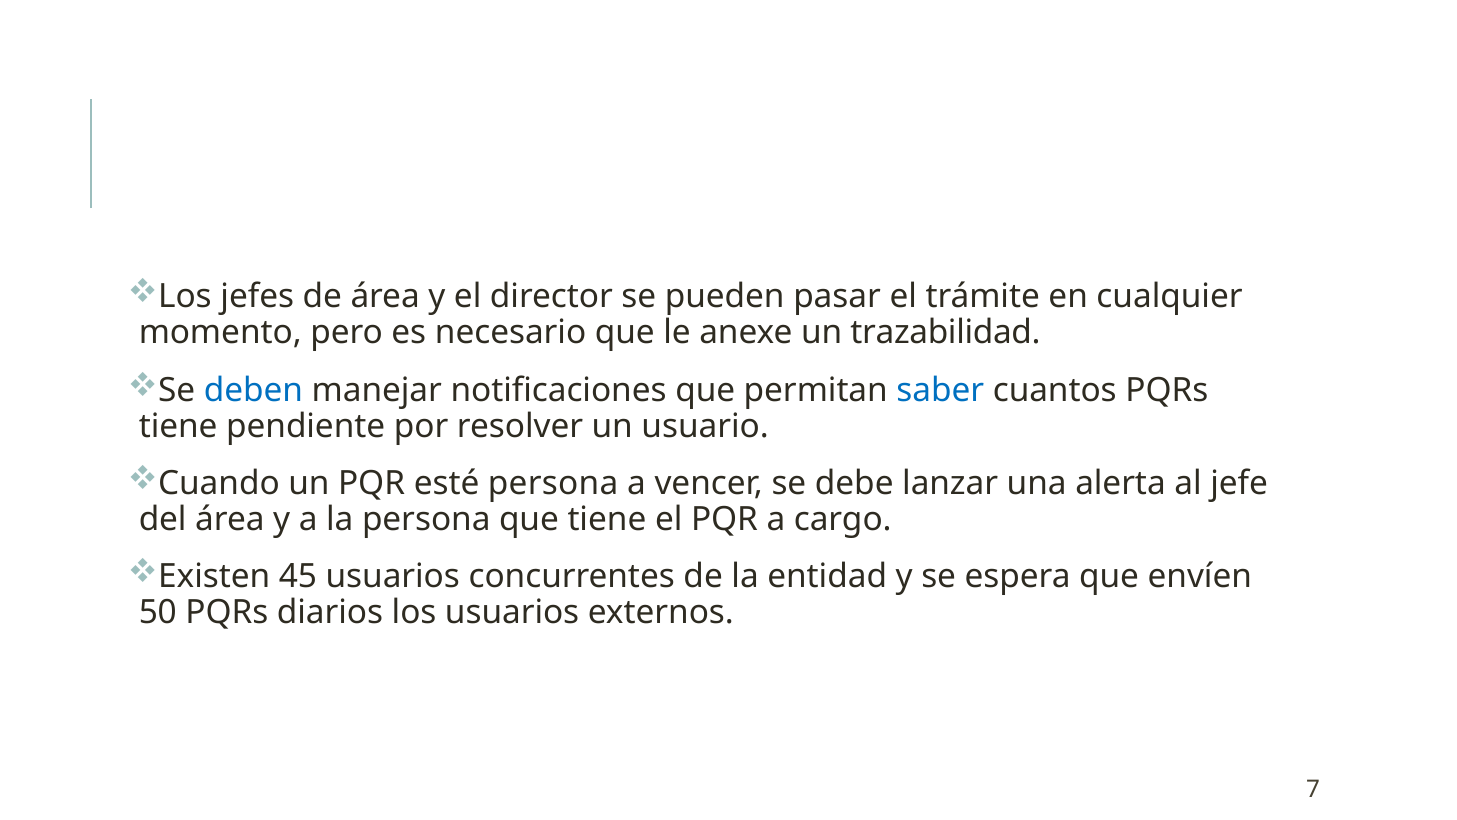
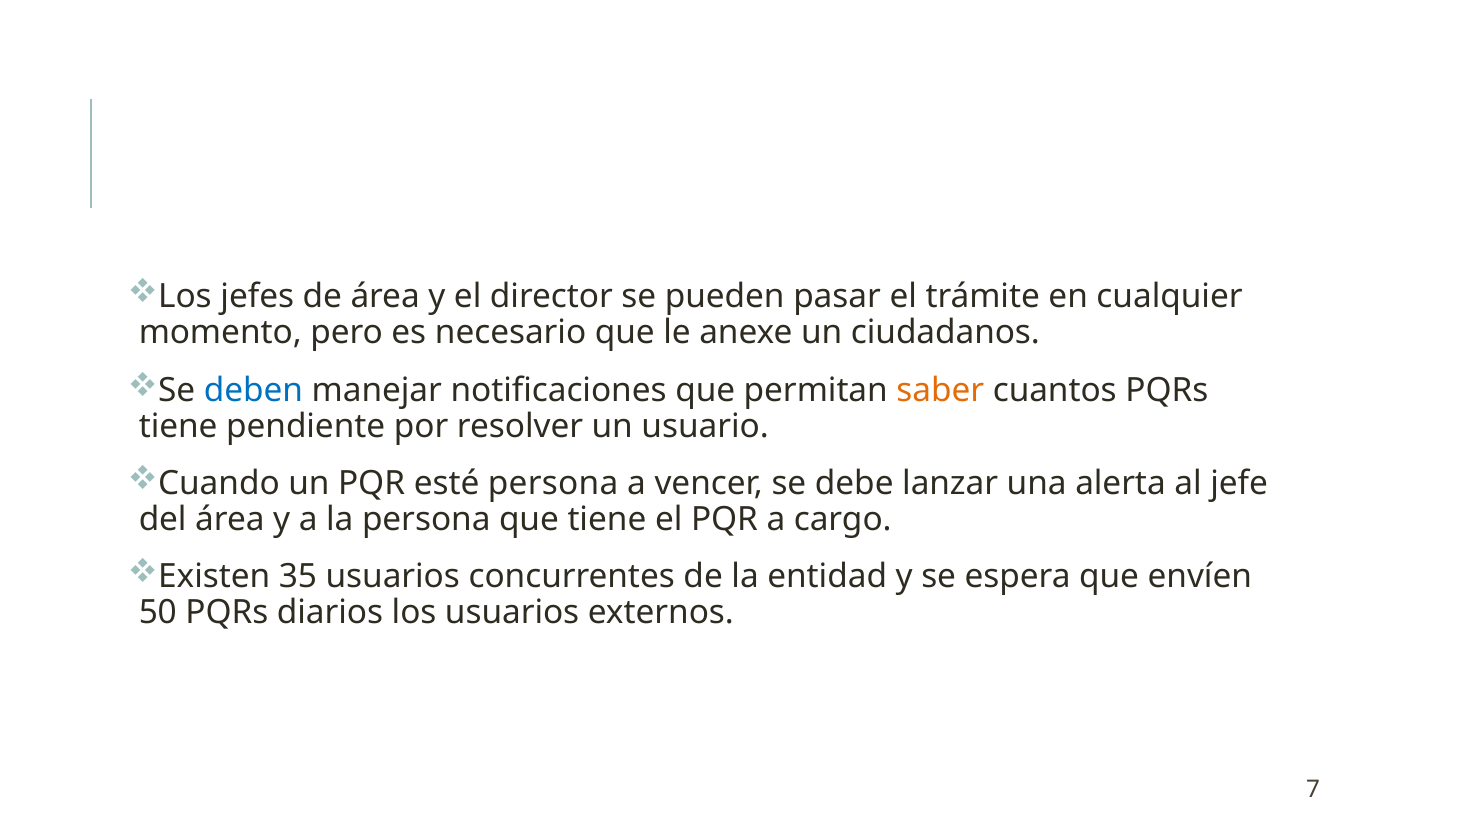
trazabilidad: trazabilidad -> ciudadanos
saber colour: blue -> orange
45: 45 -> 35
